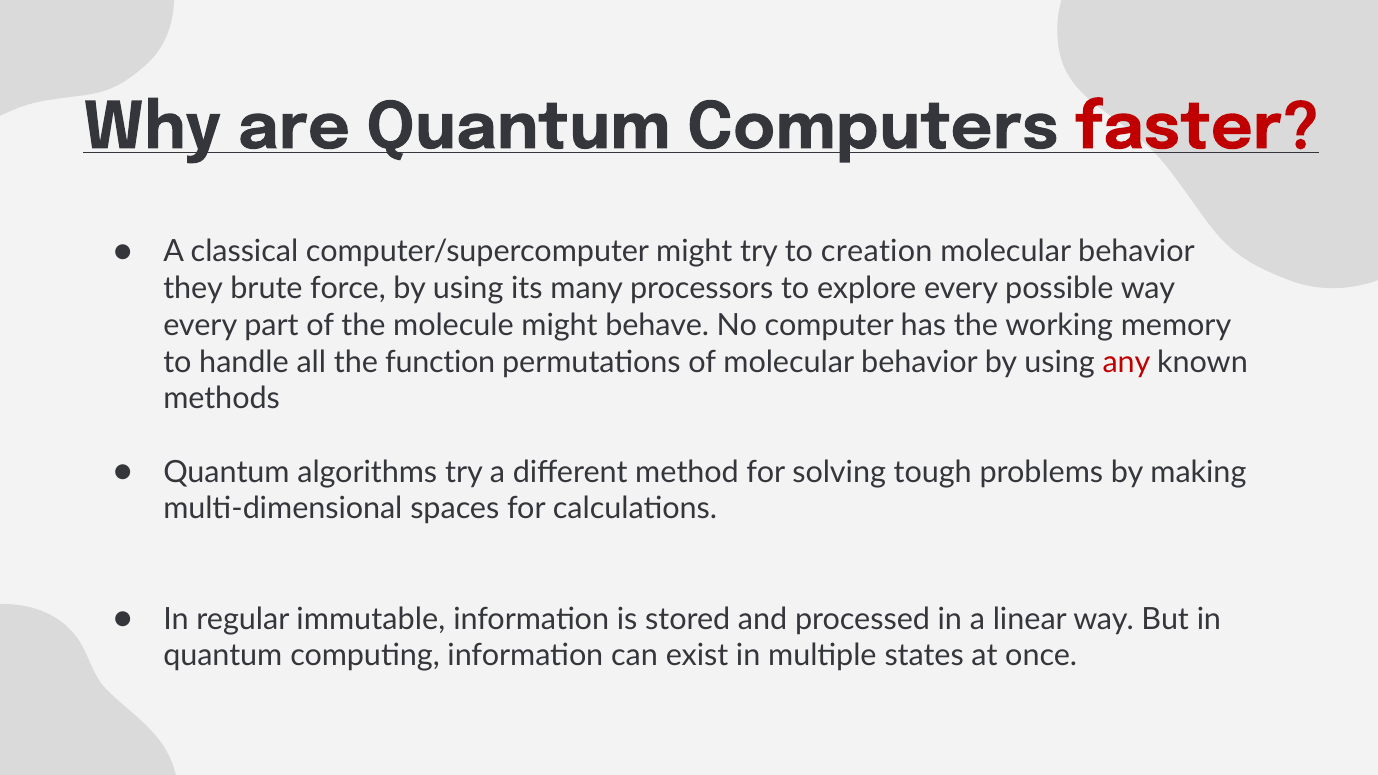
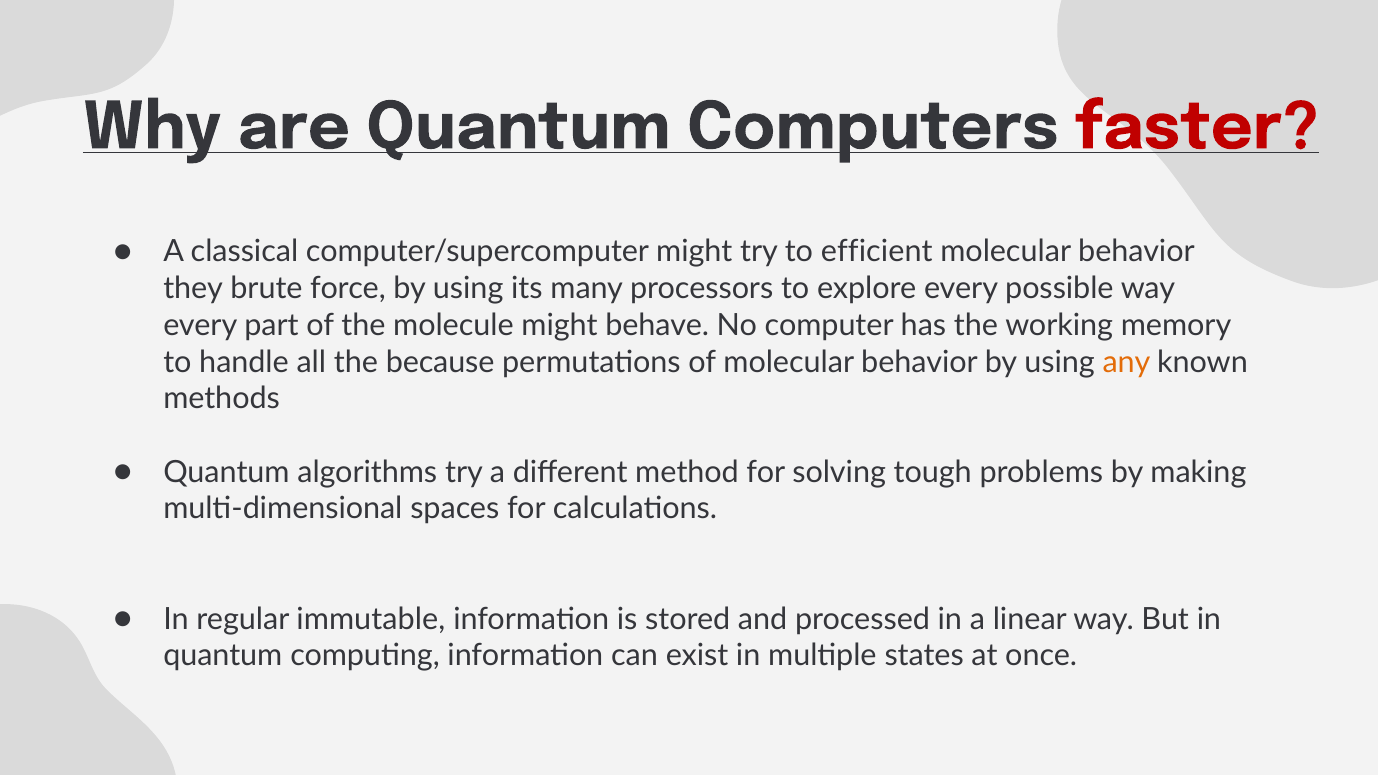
creation: creation -> efficient
function: function -> because
any colour: red -> orange
